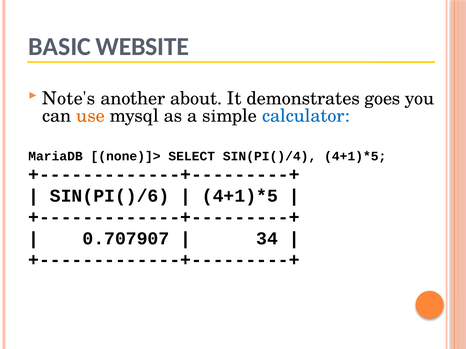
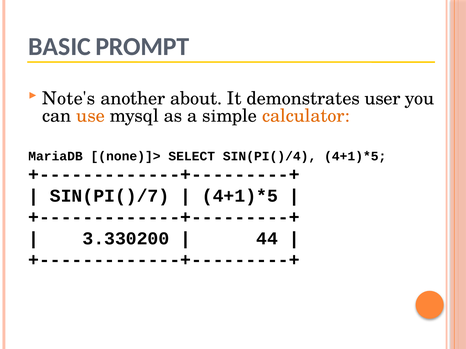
WEBSITE: WEBSITE -> PROMPT
goes: goes -> user
calculator colour: blue -> orange
SIN(PI()/6: SIN(PI()/6 -> SIN(PI()/7
0.707907: 0.707907 -> 3.330200
34: 34 -> 44
